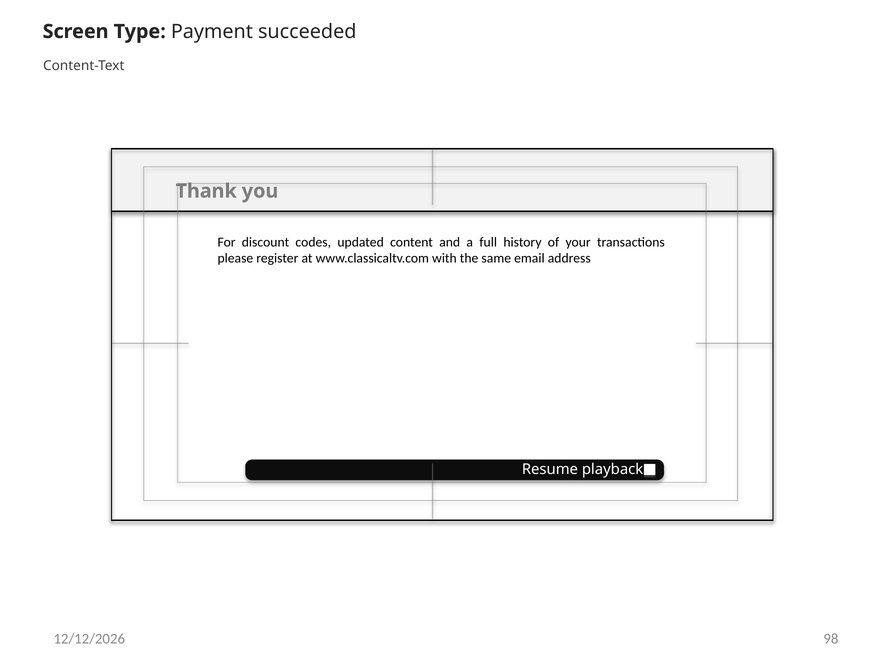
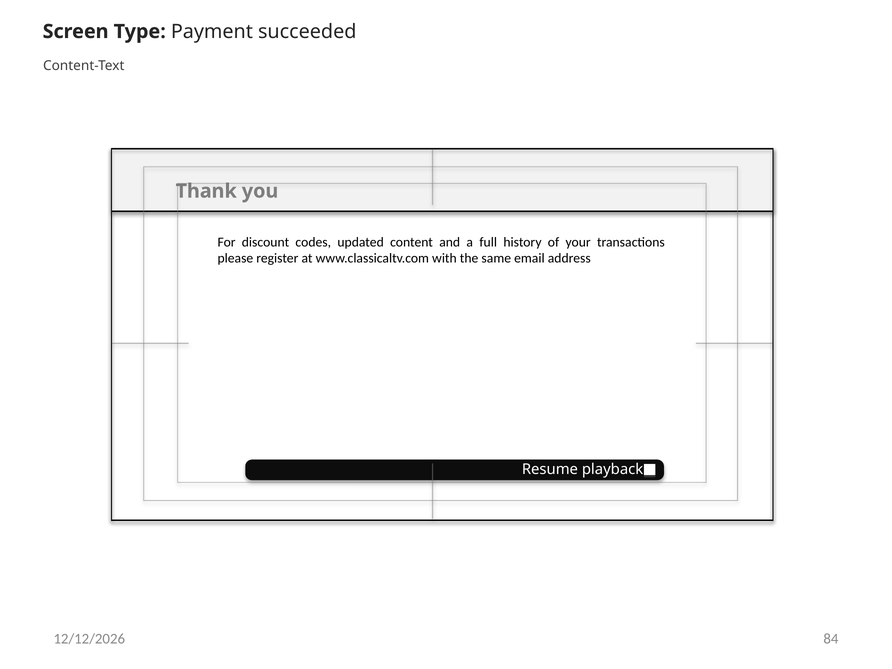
98: 98 -> 84
